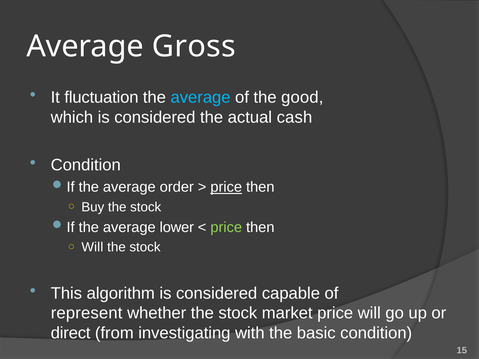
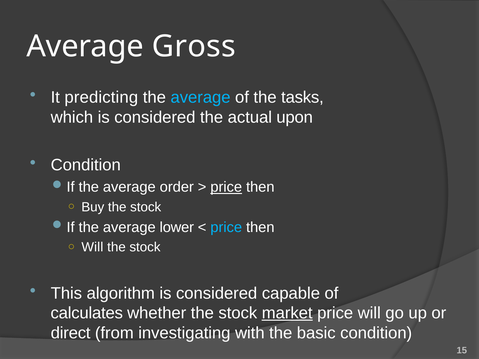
fluctuation: fluctuation -> predicting
good: good -> tasks
cash: cash -> upon
price at (226, 227) colour: light green -> light blue
represent: represent -> calculates
market underline: none -> present
